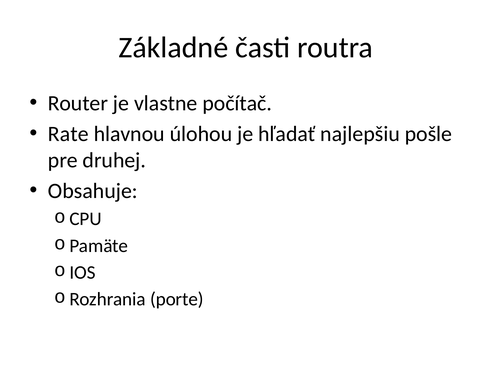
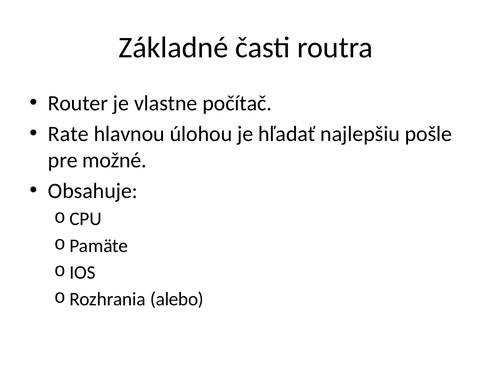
druhej: druhej -> možné
porte: porte -> alebo
